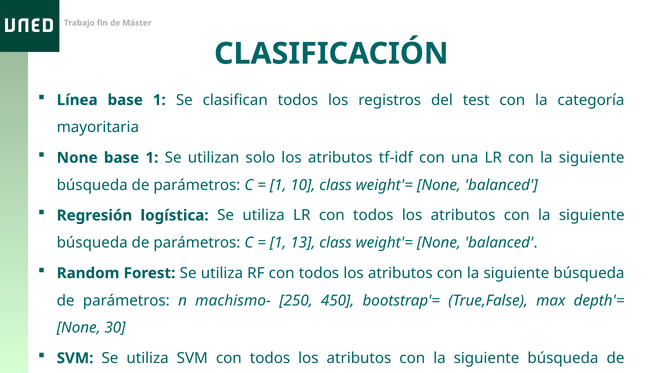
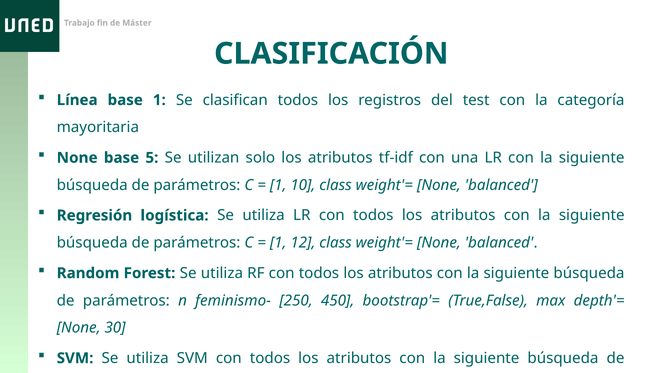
1 at (152, 158): 1 -> 5
13: 13 -> 12
machismo-: machismo- -> feminismo-
